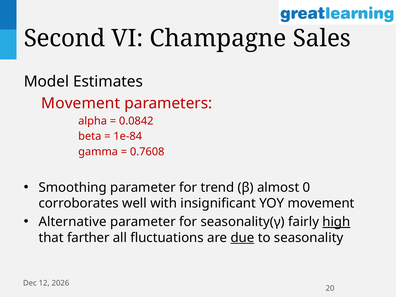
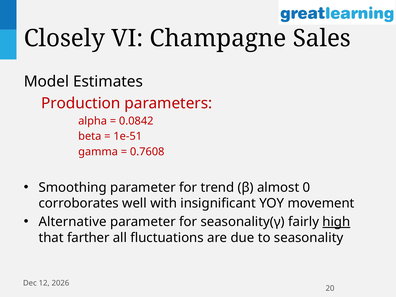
Second: Second -> Closely
Movement at (81, 103): Movement -> Production
1e-84: 1e-84 -> 1e-51
due underline: present -> none
